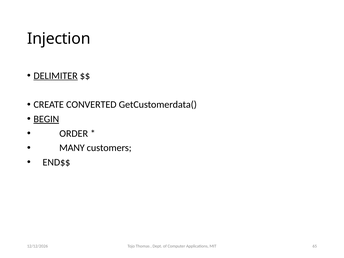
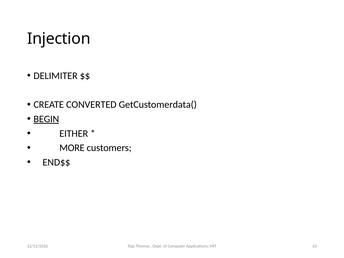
DELIMITER underline: present -> none
ORDER: ORDER -> EITHER
MANY: MANY -> MORE
